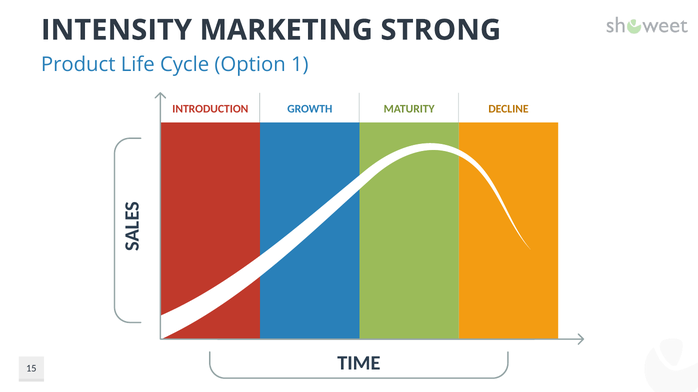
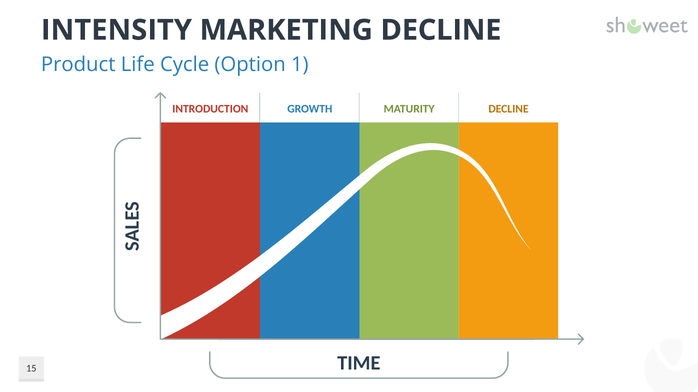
MARKETING STRONG: STRONG -> DECLINE
